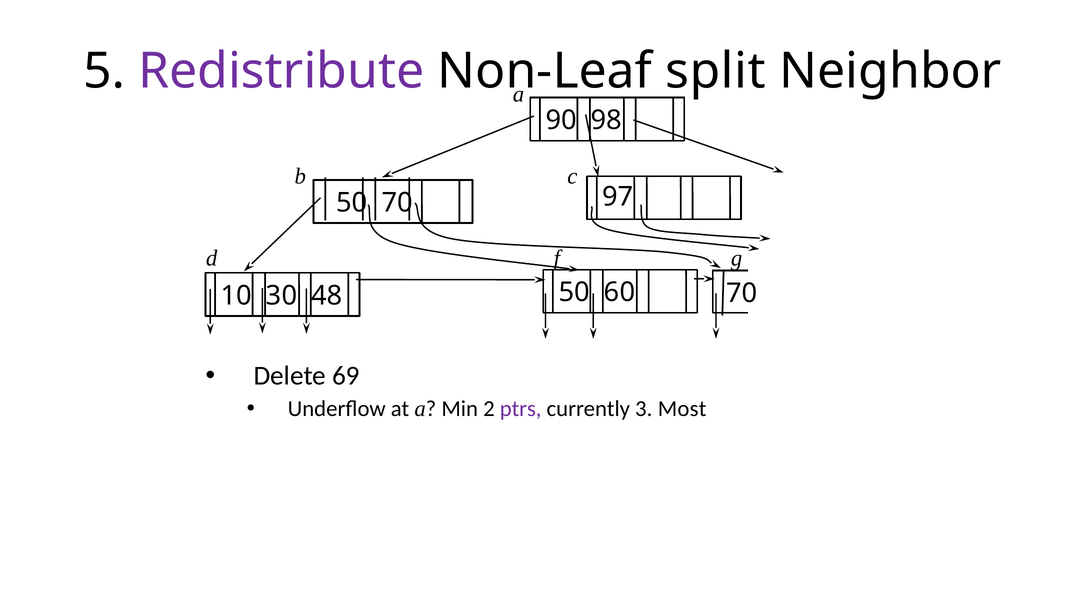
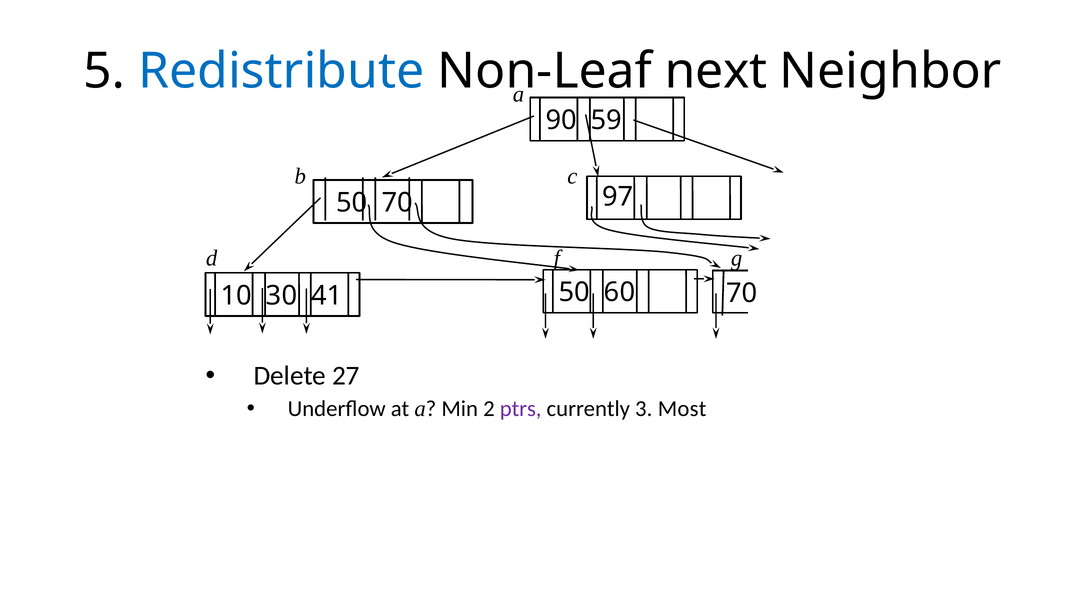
Redistribute colour: purple -> blue
split: split -> next
98: 98 -> 59
48: 48 -> 41
69: 69 -> 27
